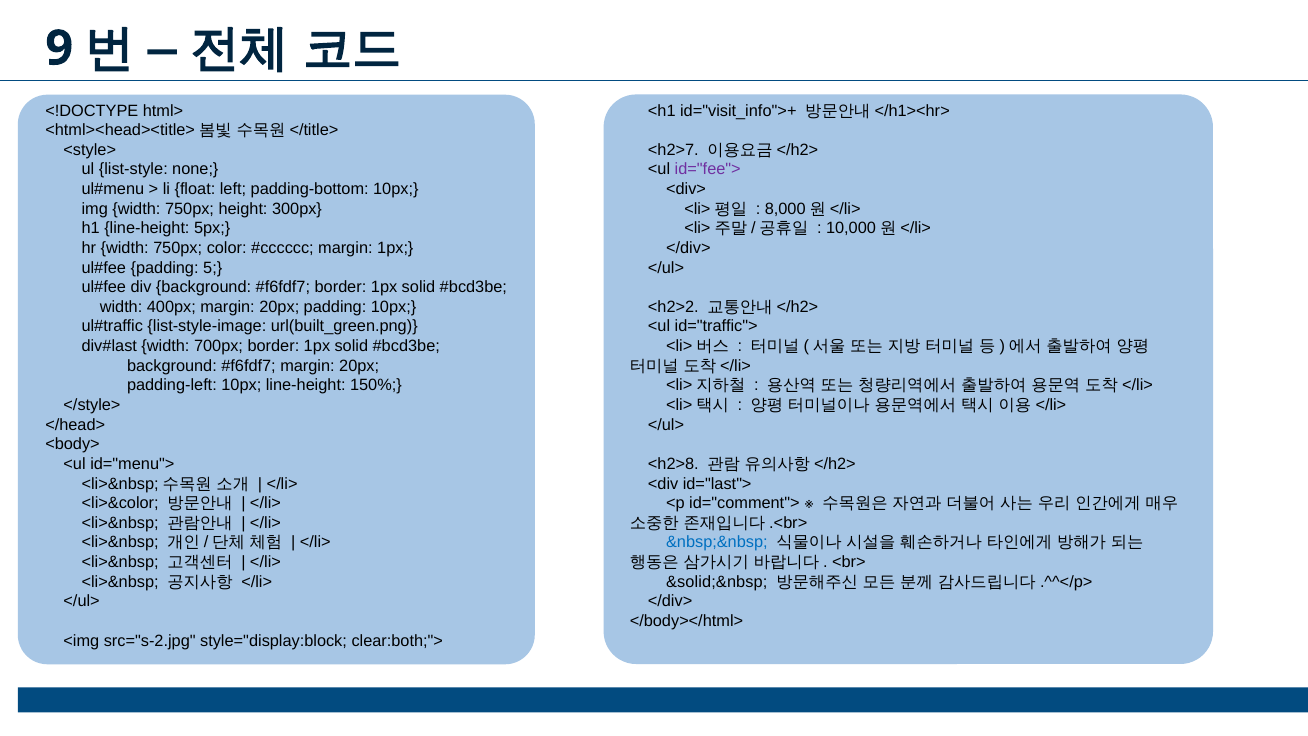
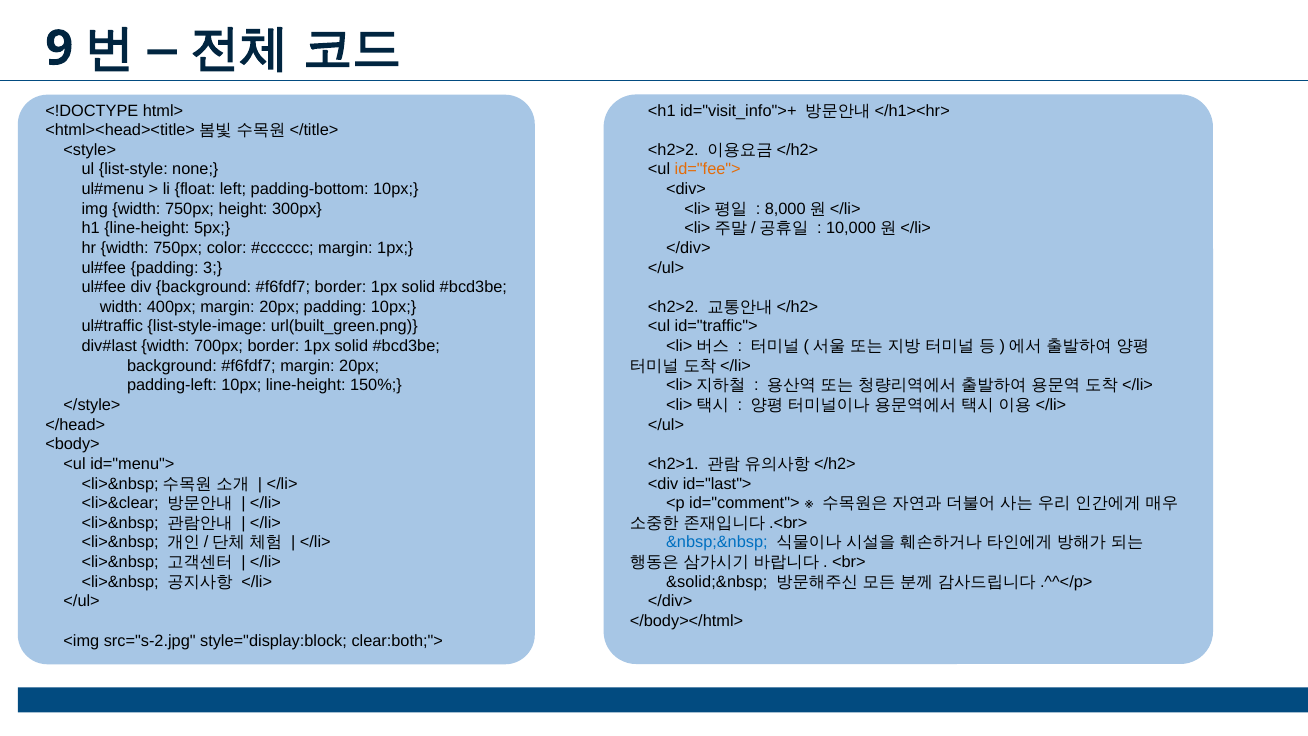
<h2>7 at (673, 150): <h2>7 -> <h2>2
id="fee"> colour: purple -> orange
5: 5 -> 3
<h2>8: <h2>8 -> <h2>1
<li>&color: <li>&color -> <li>&clear
